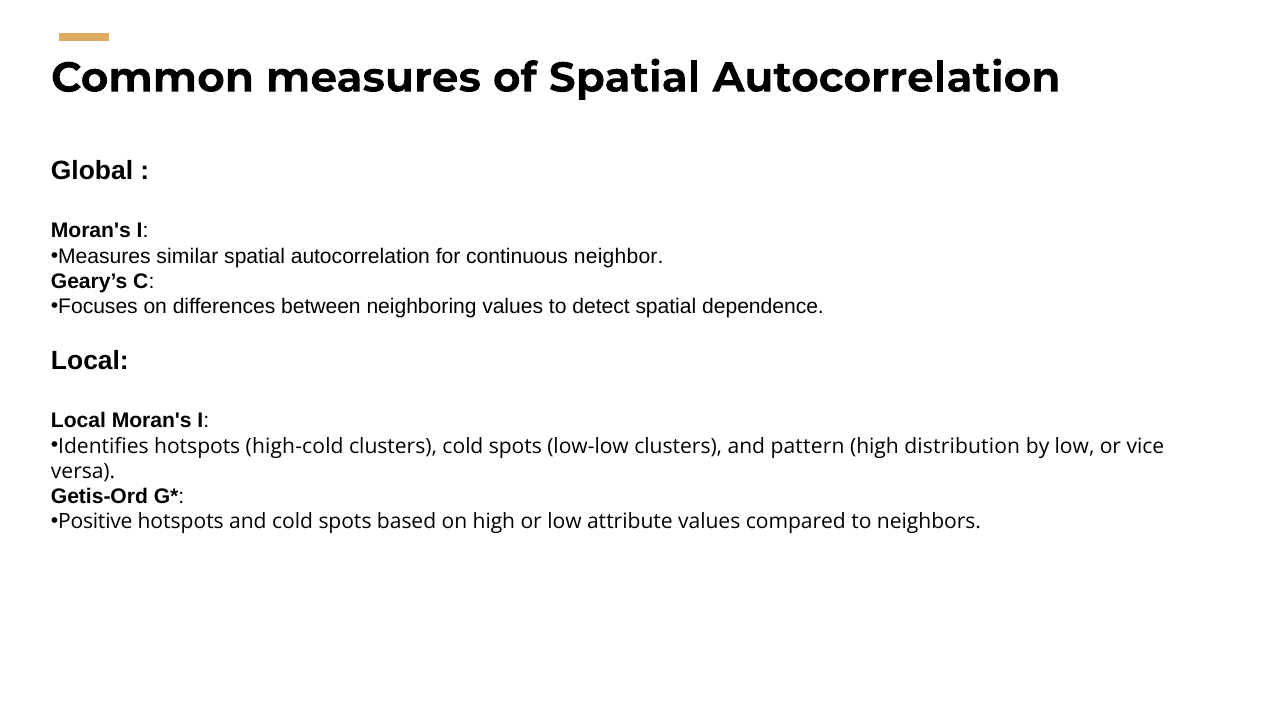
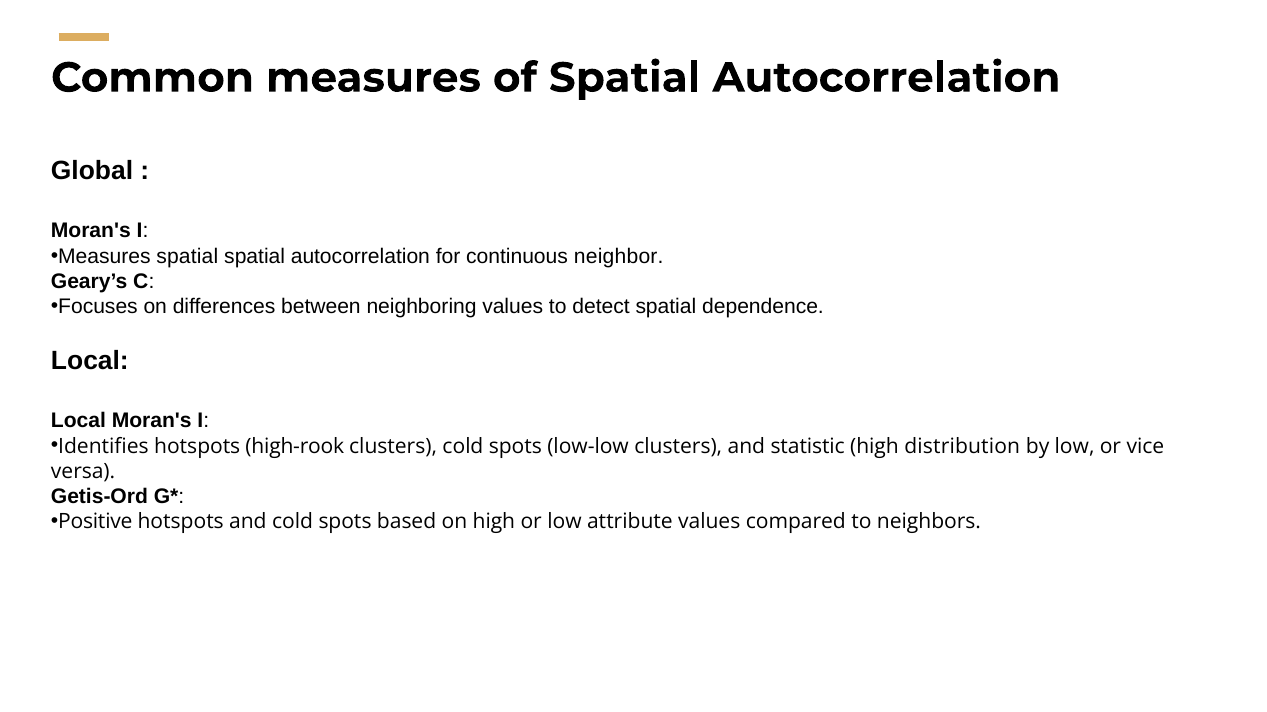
Measures similar: similar -> spatial
high-cold: high-cold -> high-rook
pattern: pattern -> statistic
